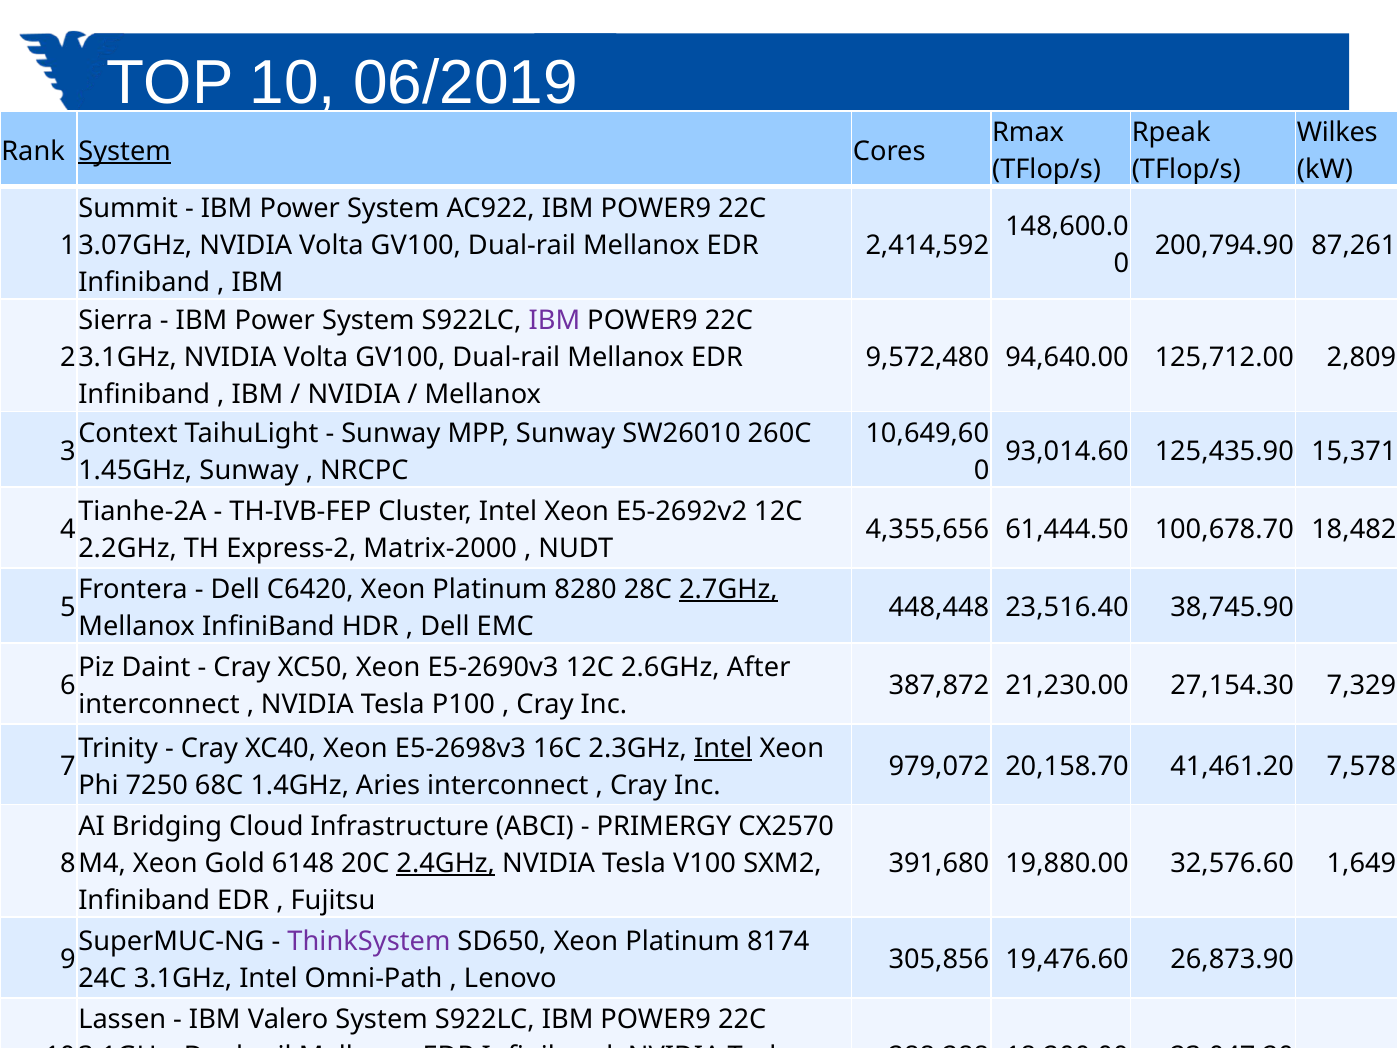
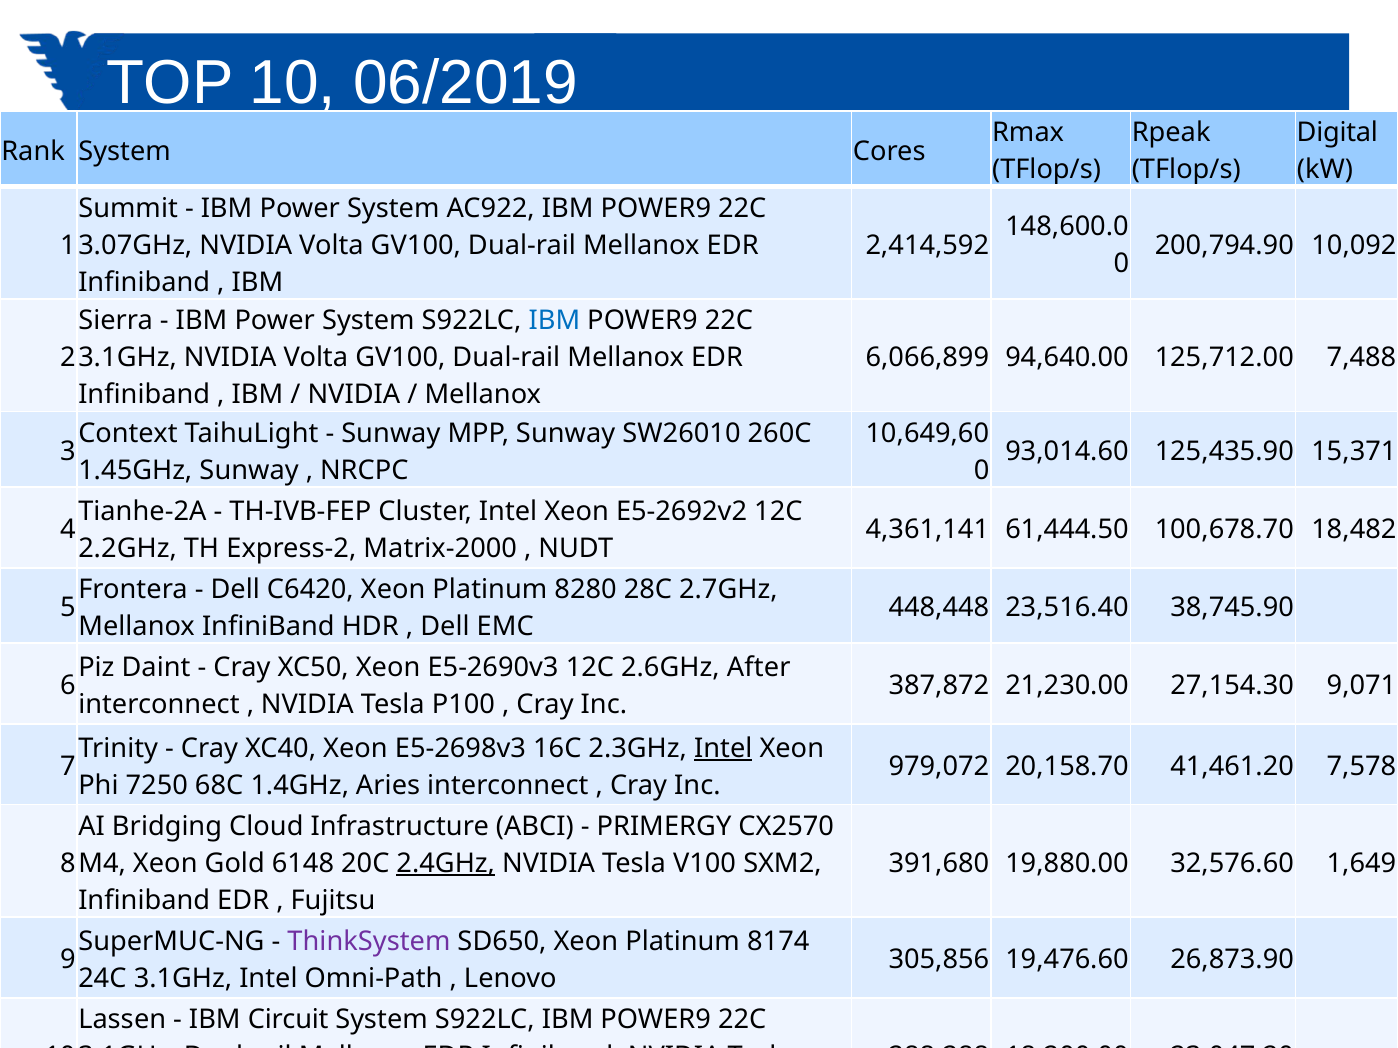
Wilkes: Wilkes -> Digital
System at (125, 151) underline: present -> none
87,261: 87,261 -> 10,092
IBM at (554, 321) colour: purple -> blue
9,572,480: 9,572,480 -> 6,066,899
2,809: 2,809 -> 7,488
4,355,656: 4,355,656 -> 4,361,141
2.7GHz underline: present -> none
7,329: 7,329 -> 9,071
Valero: Valero -> Circuit
